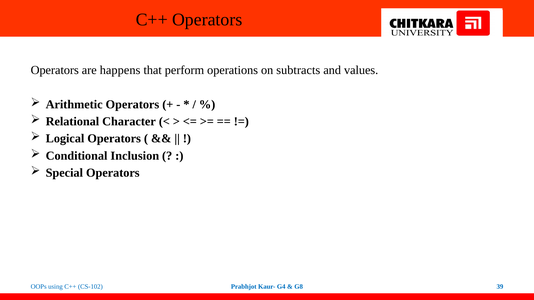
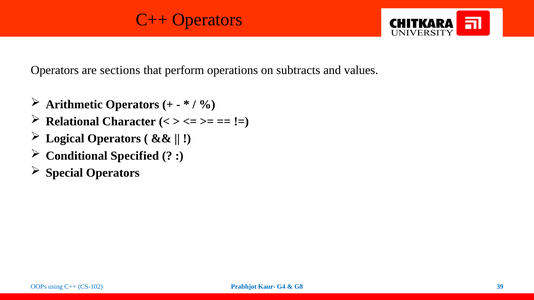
happens: happens -> sections
Inclusion: Inclusion -> Specified
